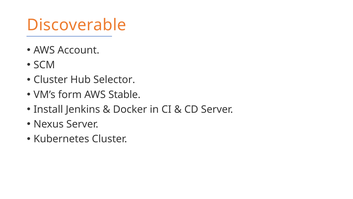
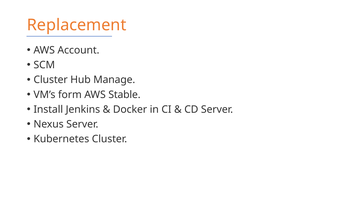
Discoverable: Discoverable -> Replacement
Selector: Selector -> Manage
